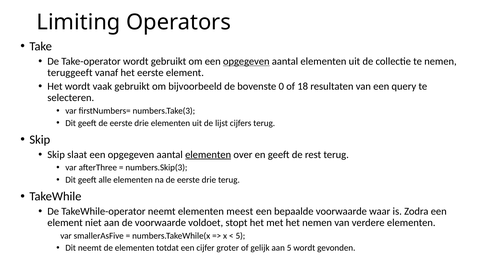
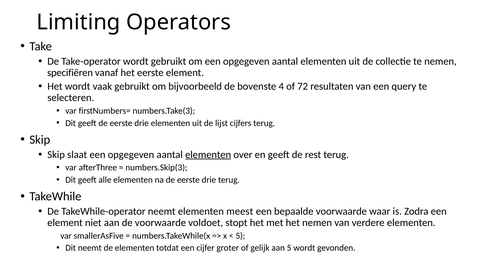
opgegeven at (246, 61) underline: present -> none
teruggeeft: teruggeeft -> specifiëren
0: 0 -> 4
18: 18 -> 72
